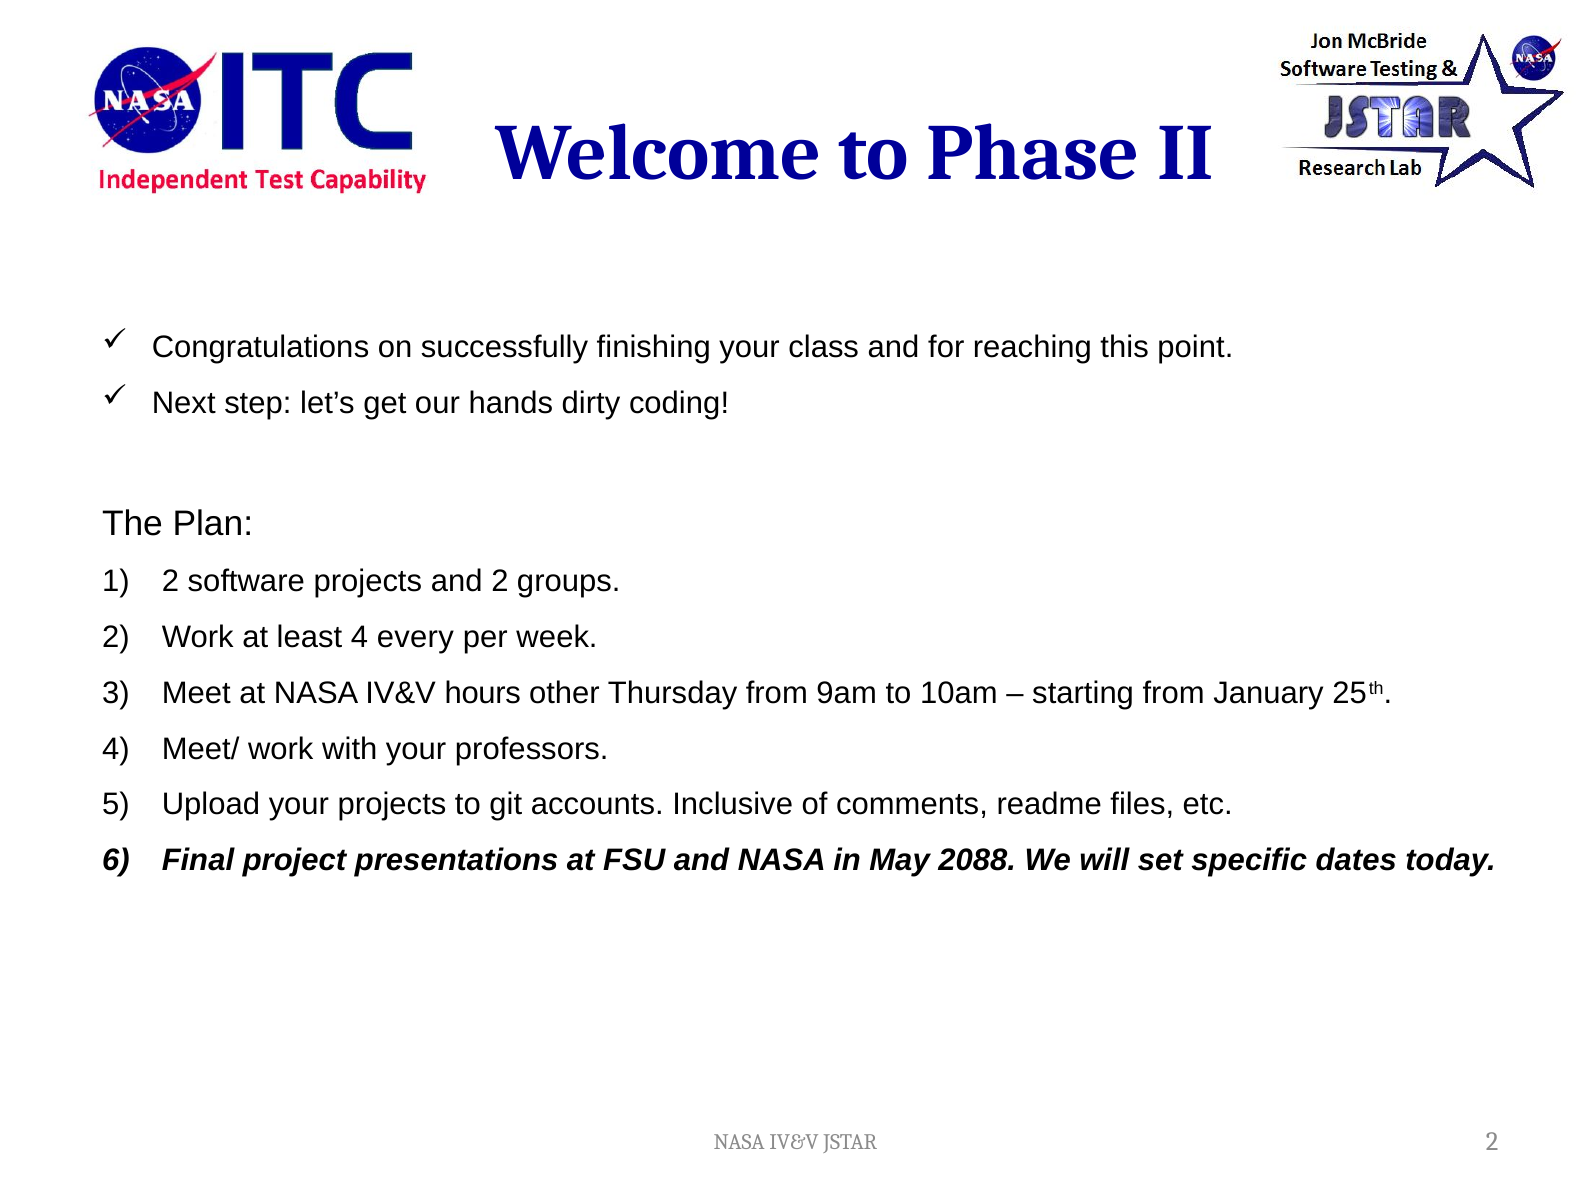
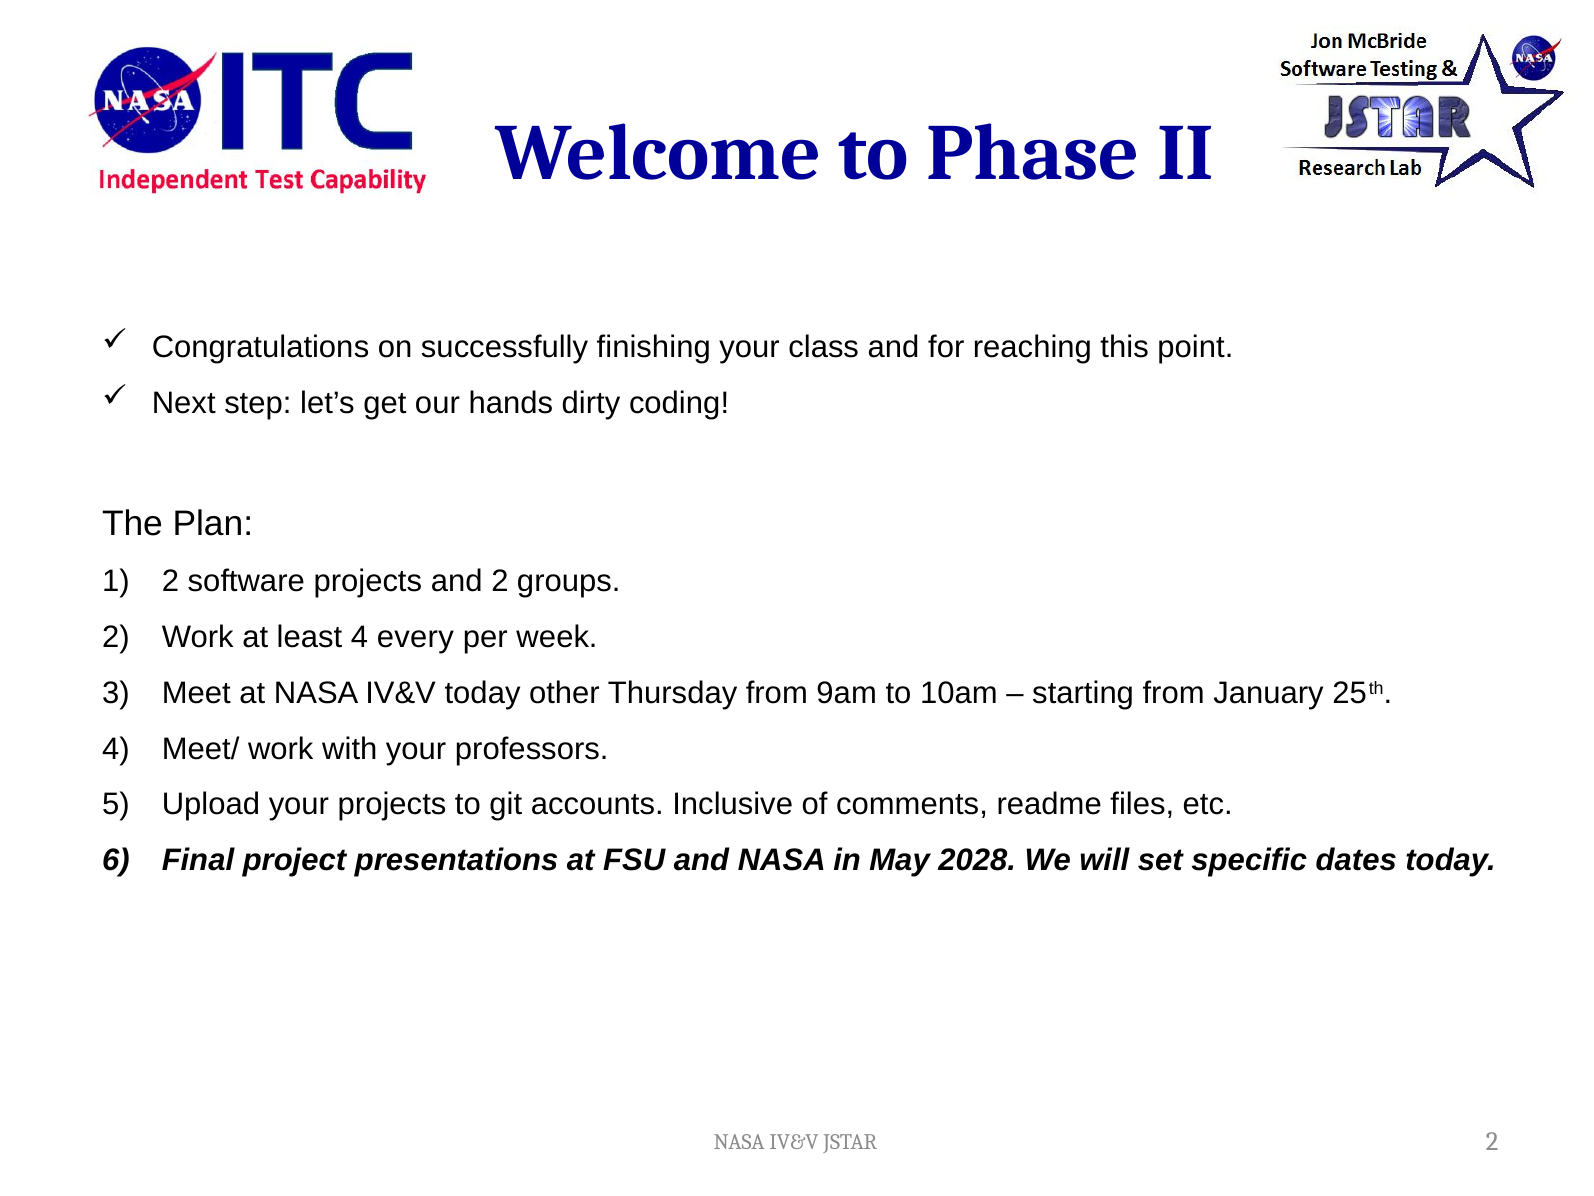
IV&V hours: hours -> today
2088: 2088 -> 2028
